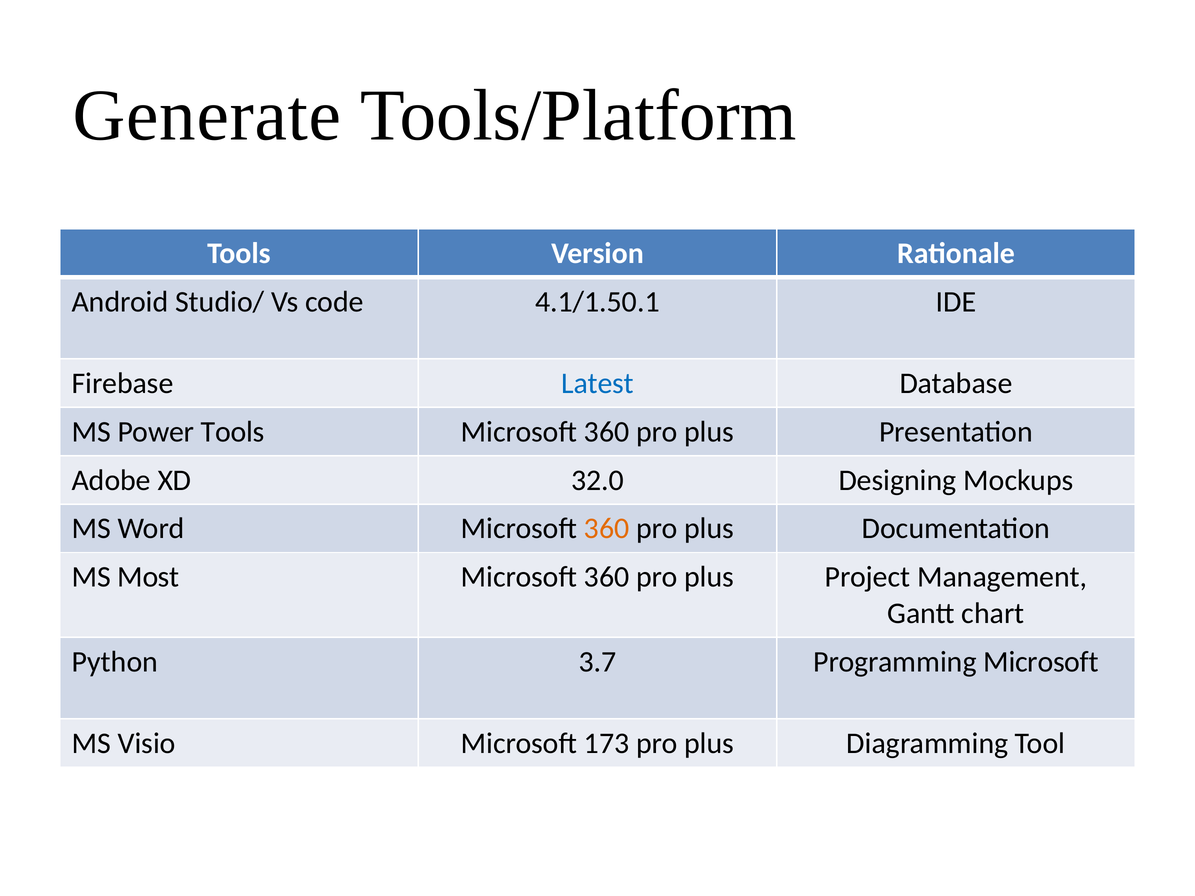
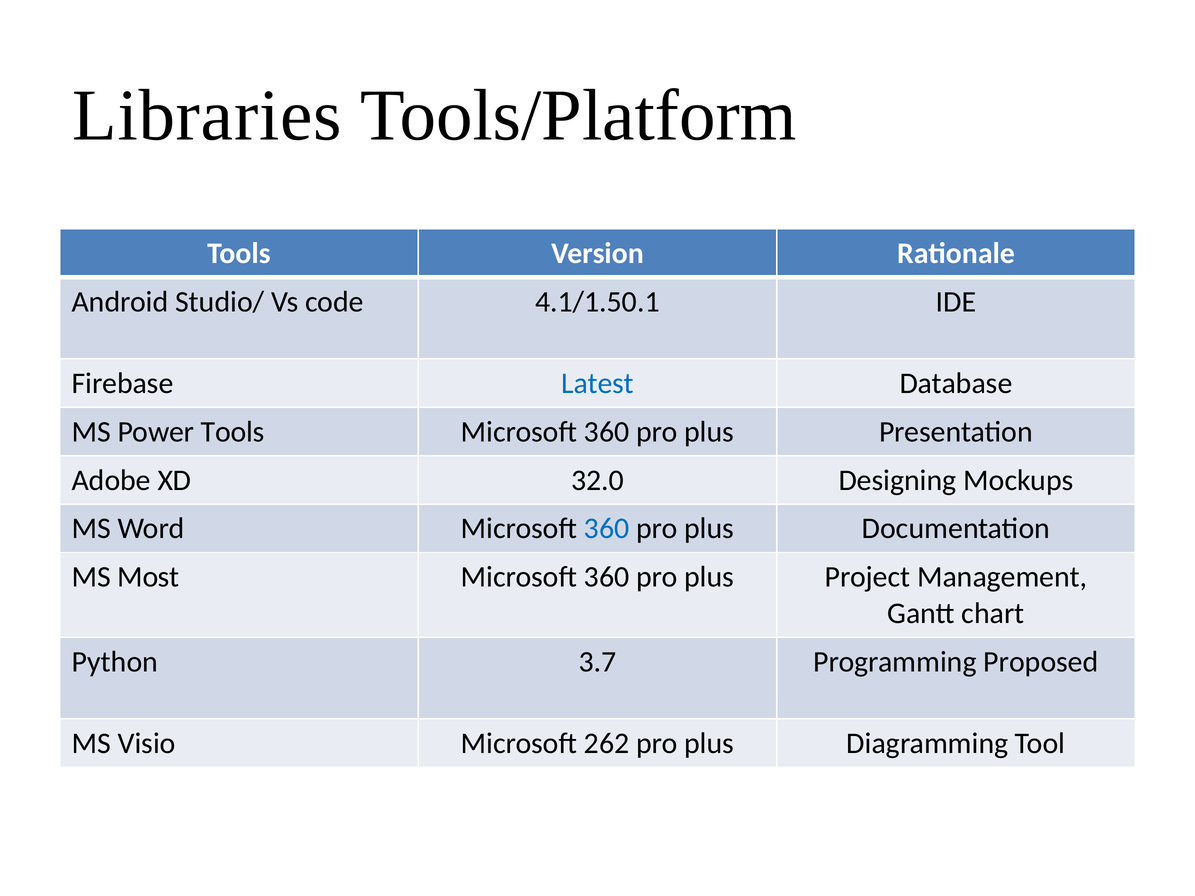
Generate: Generate -> Libraries
360 at (607, 529) colour: orange -> blue
Programming Microsoft: Microsoft -> Proposed
173: 173 -> 262
